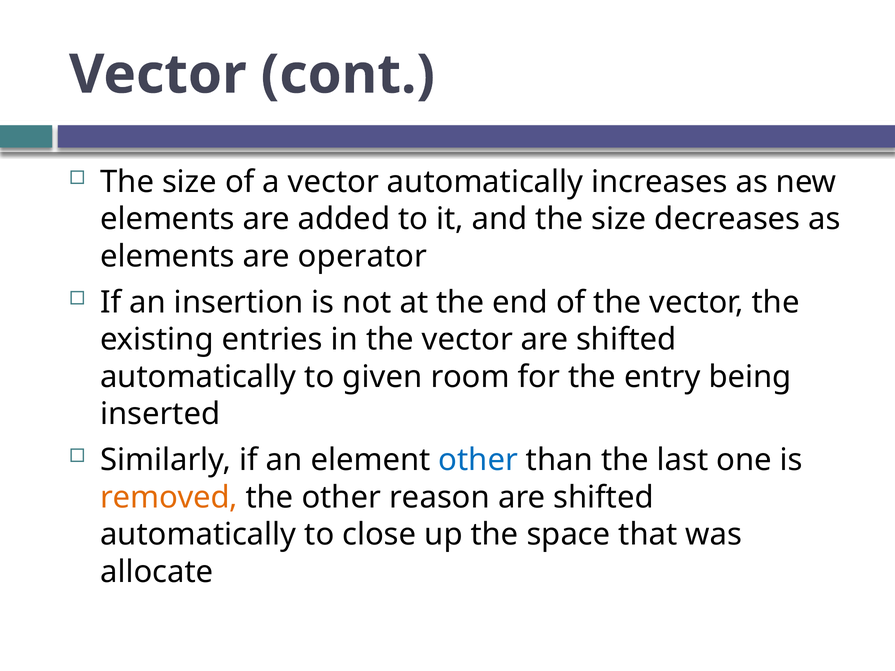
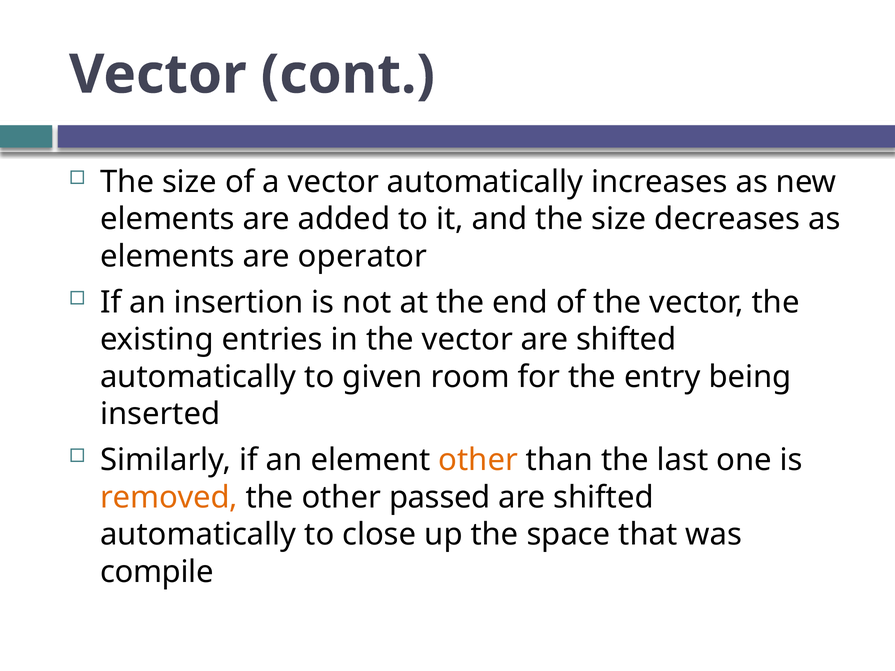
other at (478, 460) colour: blue -> orange
reason: reason -> passed
allocate: allocate -> compile
